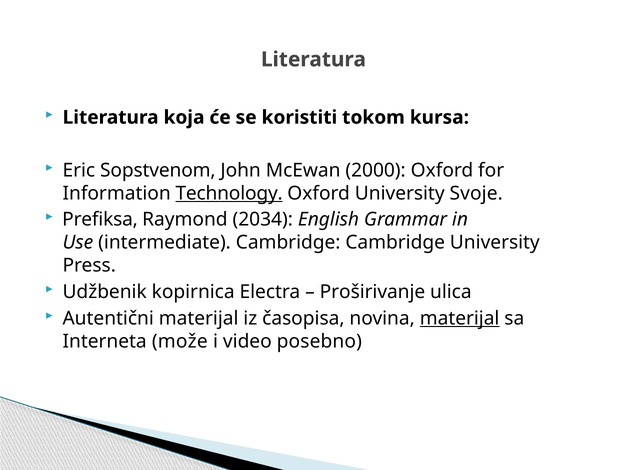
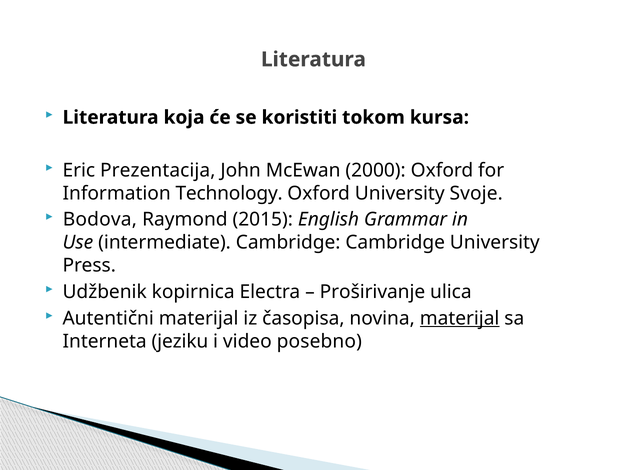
Sopstvenom: Sopstvenom -> Prezentacija
Technology underline: present -> none
Prefiksa: Prefiksa -> Bodova
2034: 2034 -> 2015
može: može -> jeziku
